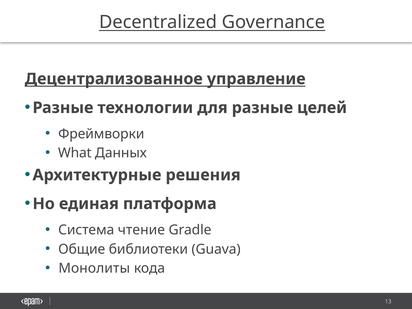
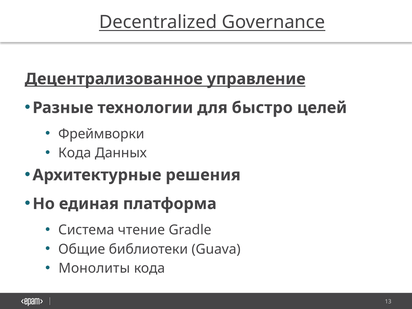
для разные: разные -> быстро
What at (75, 153): What -> Кода
